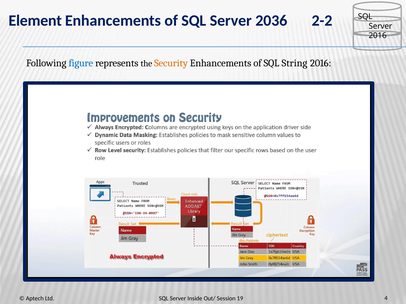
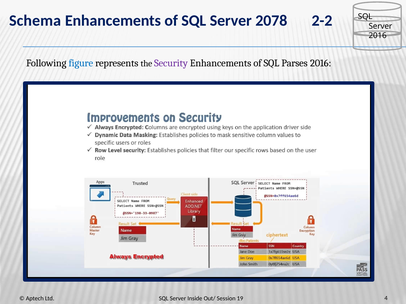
Element: Element -> Schema
2036: 2036 -> 2078
Security colour: orange -> purple
String: String -> Parses
